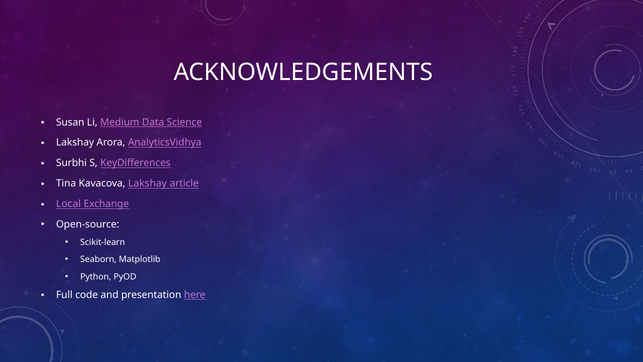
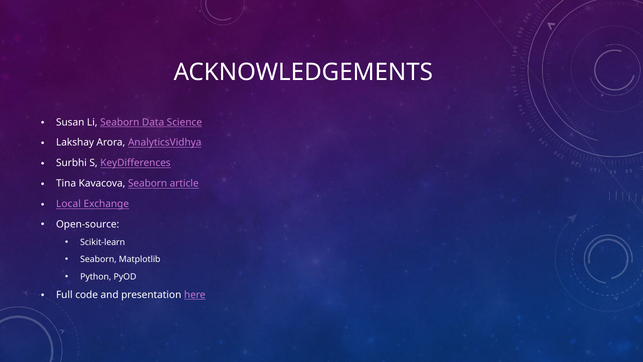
Li Medium: Medium -> Seaborn
Kavacova Lakshay: Lakshay -> Seaborn
